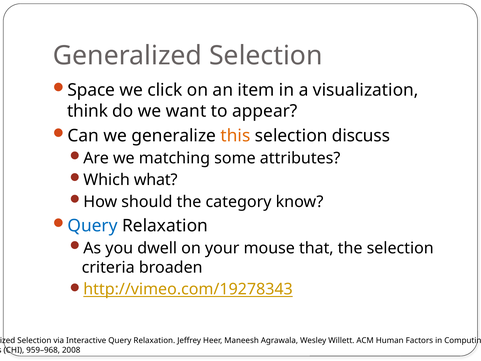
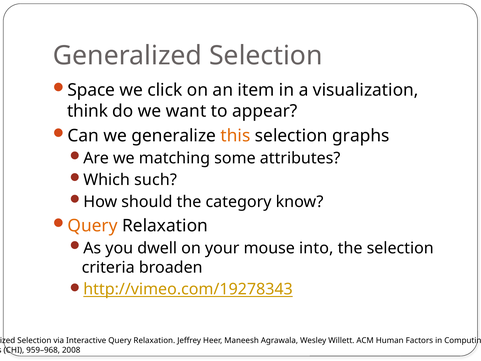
discuss: discuss -> graphs
what: what -> such
Query at (93, 226) colour: blue -> orange
that: that -> into
